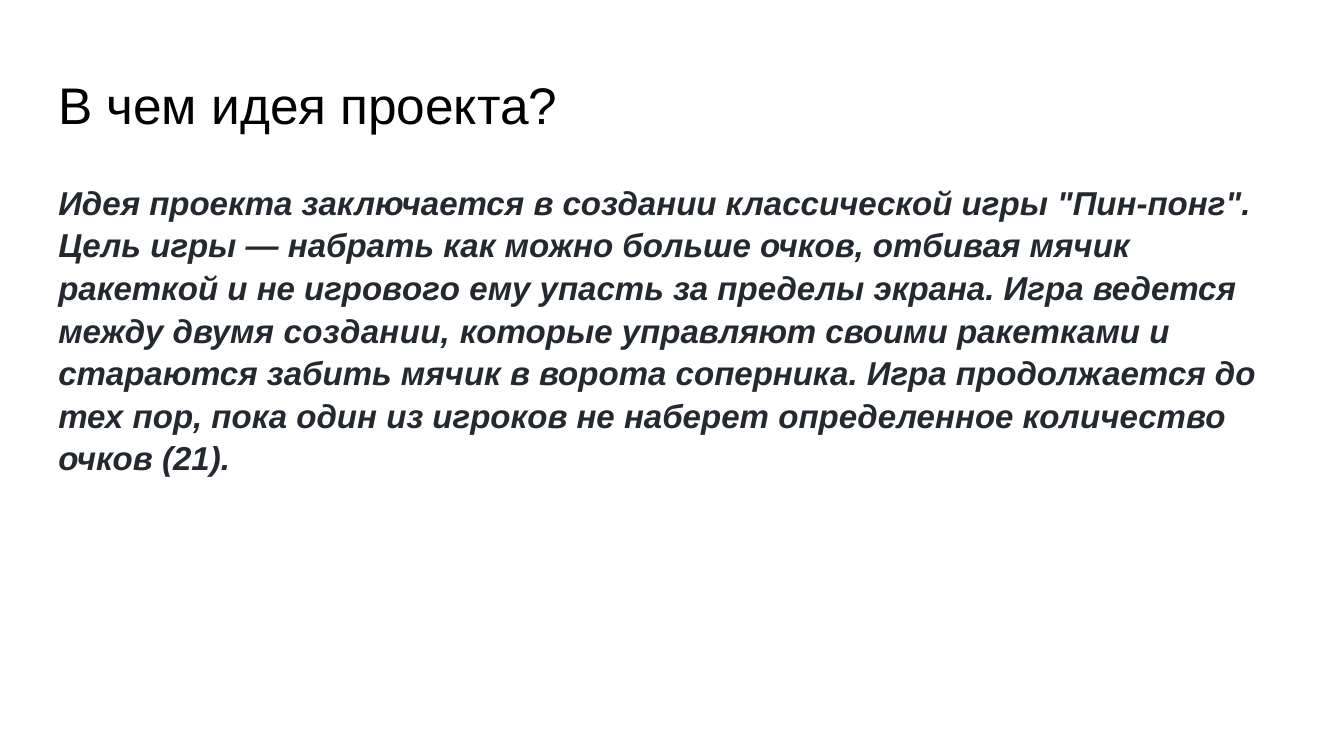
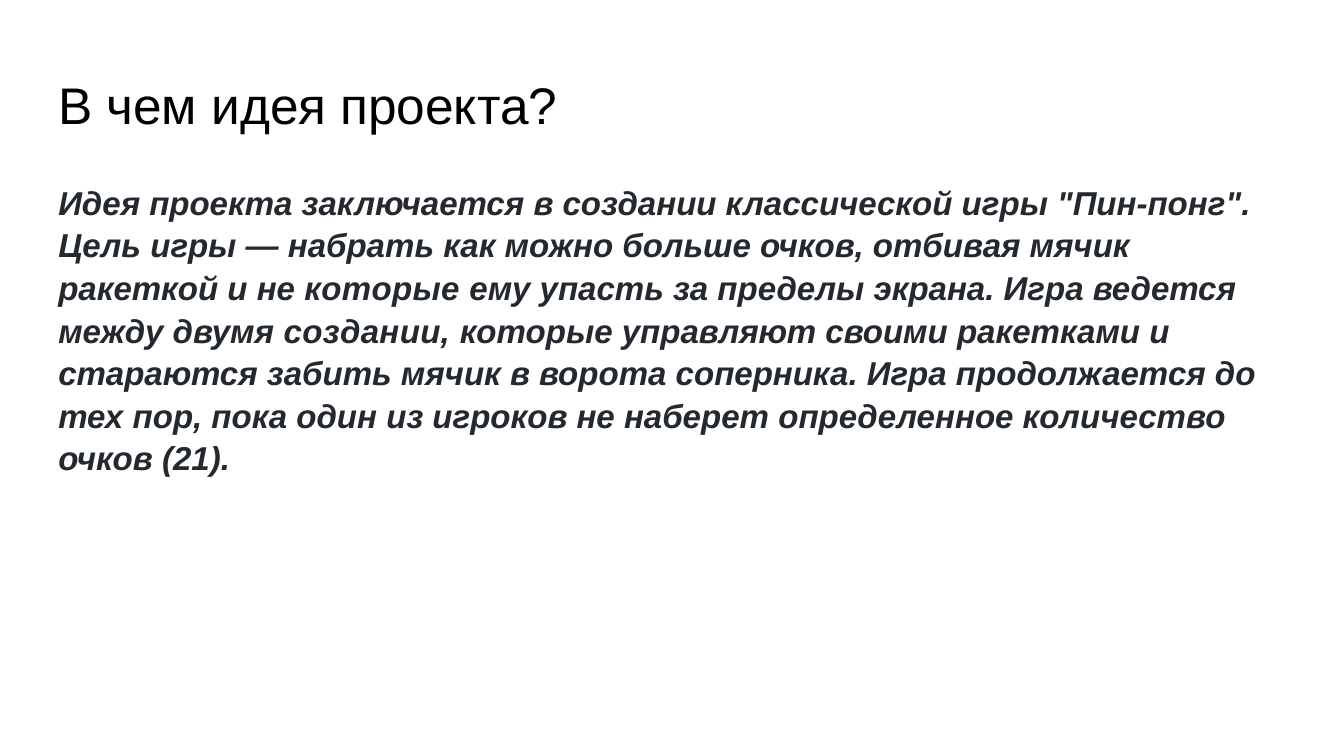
не игрового: игрового -> которые
